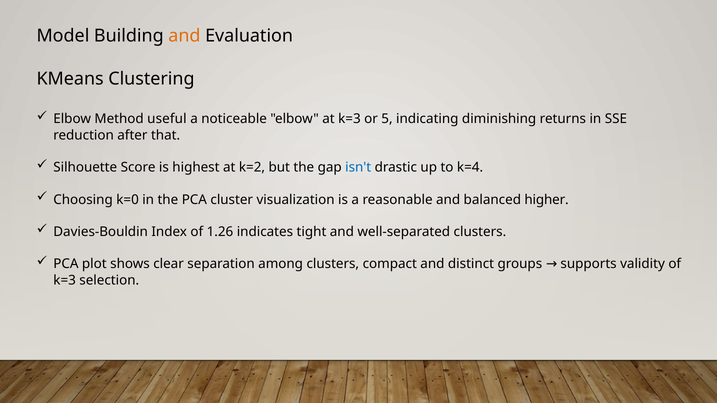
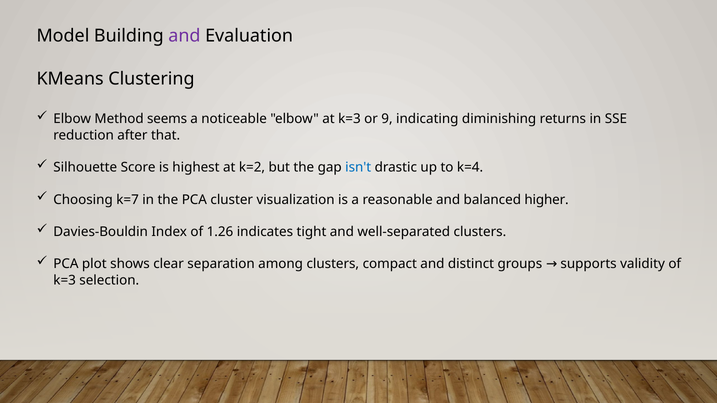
and at (184, 36) colour: orange -> purple
useful: useful -> seems
5: 5 -> 9
k=0: k=0 -> k=7
